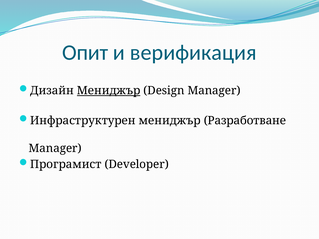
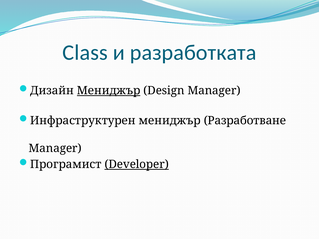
Опит: Опит -> Class
верификация: верификация -> разработката
Developer underline: none -> present
